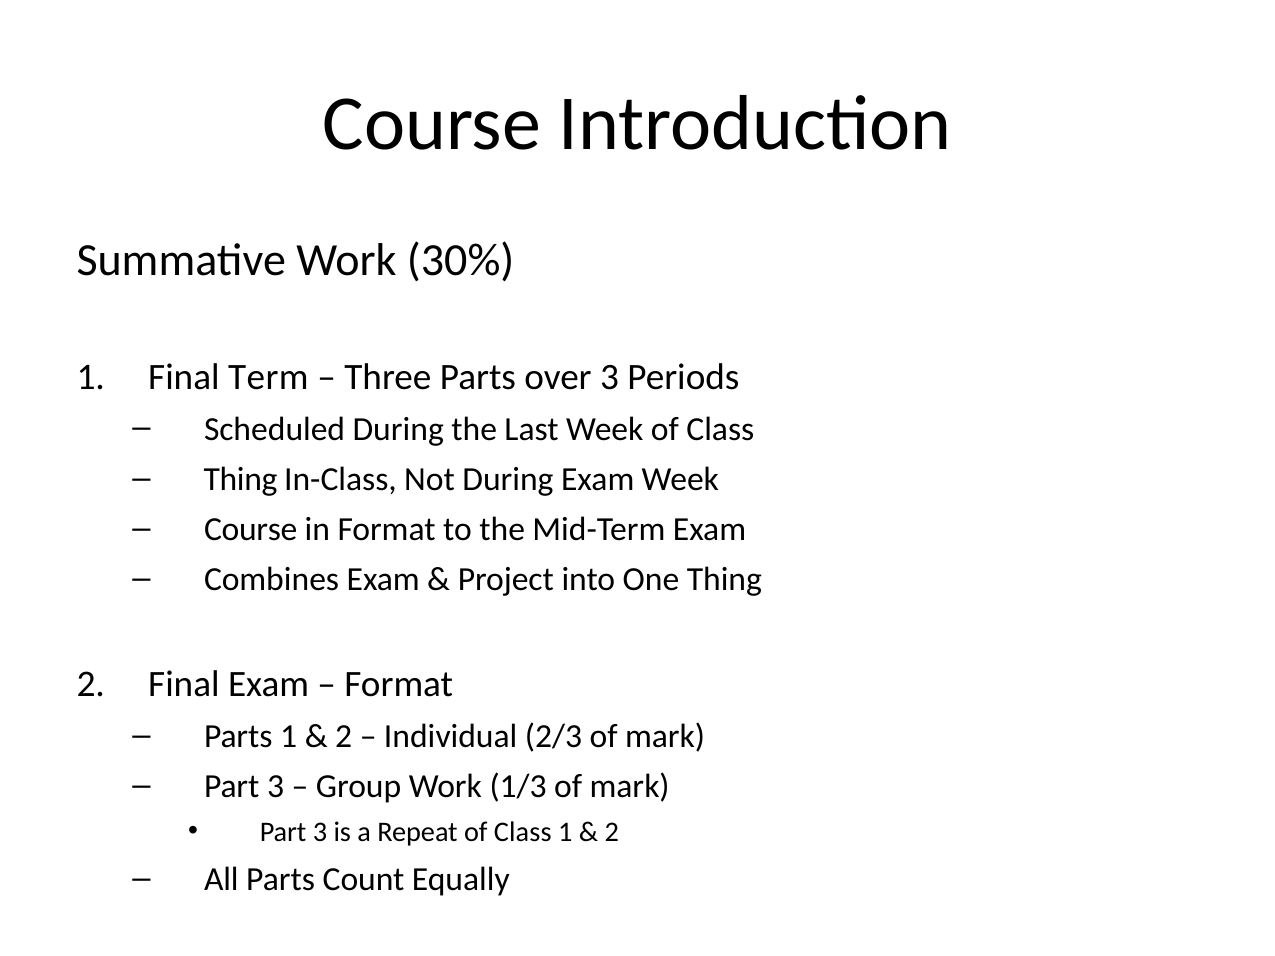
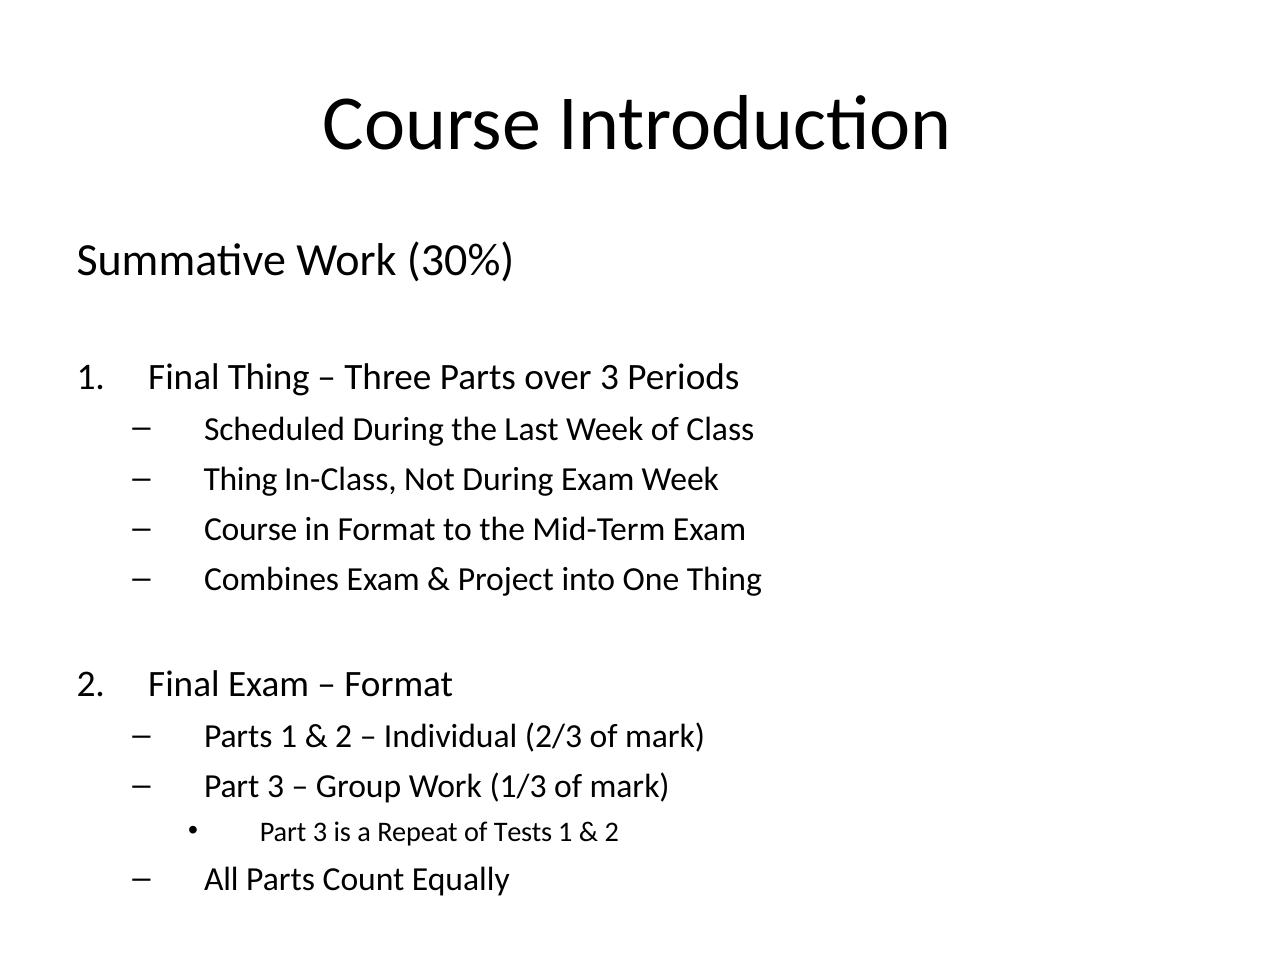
Final Term: Term -> Thing
Repeat of Class: Class -> Tests
